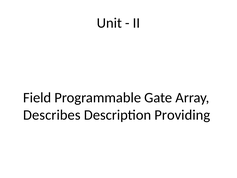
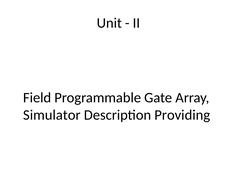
Describes: Describes -> Simulator
